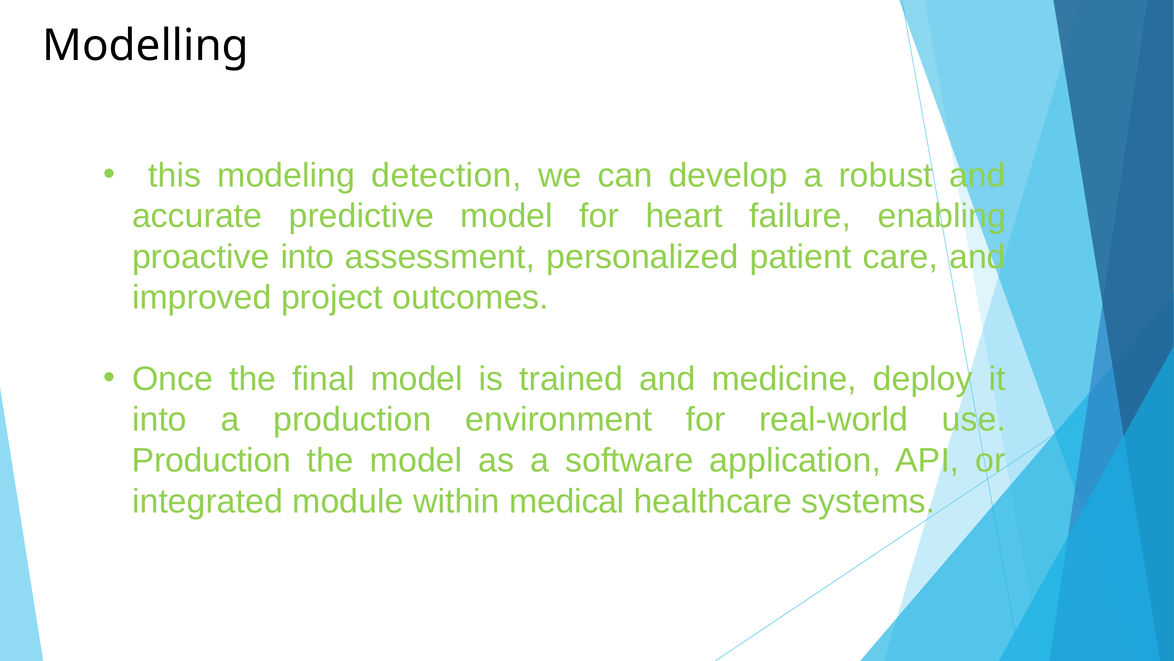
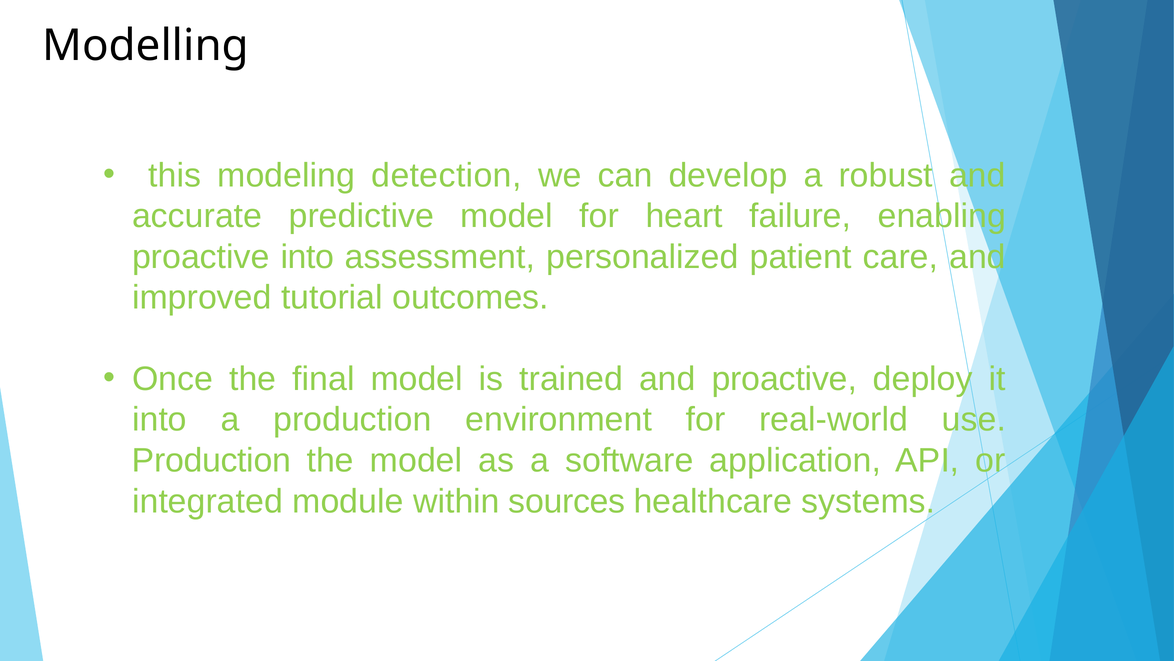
project: project -> tutorial
and medicine: medicine -> proactive
medical: medical -> sources
